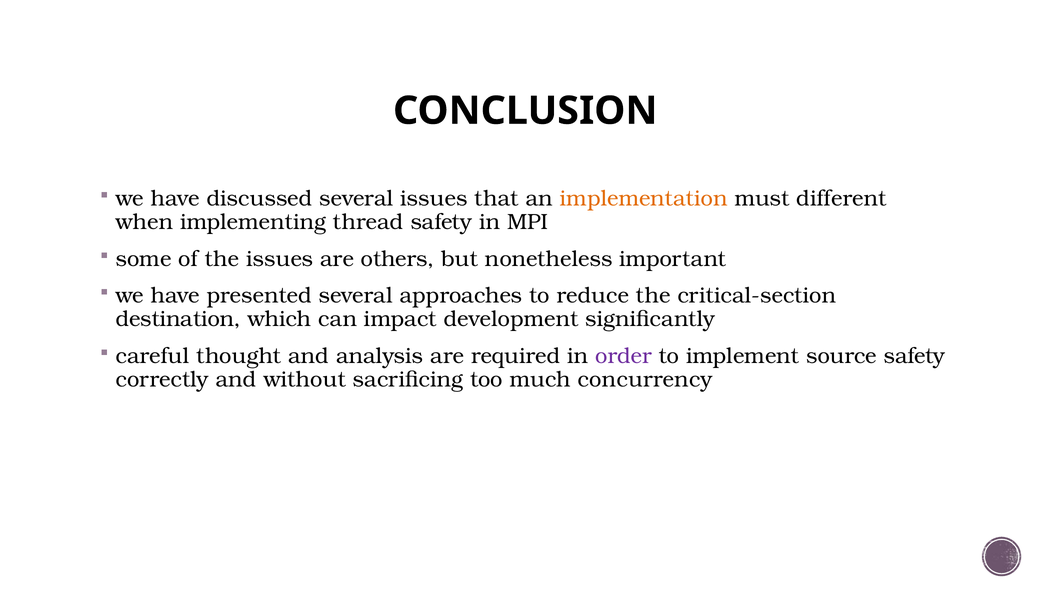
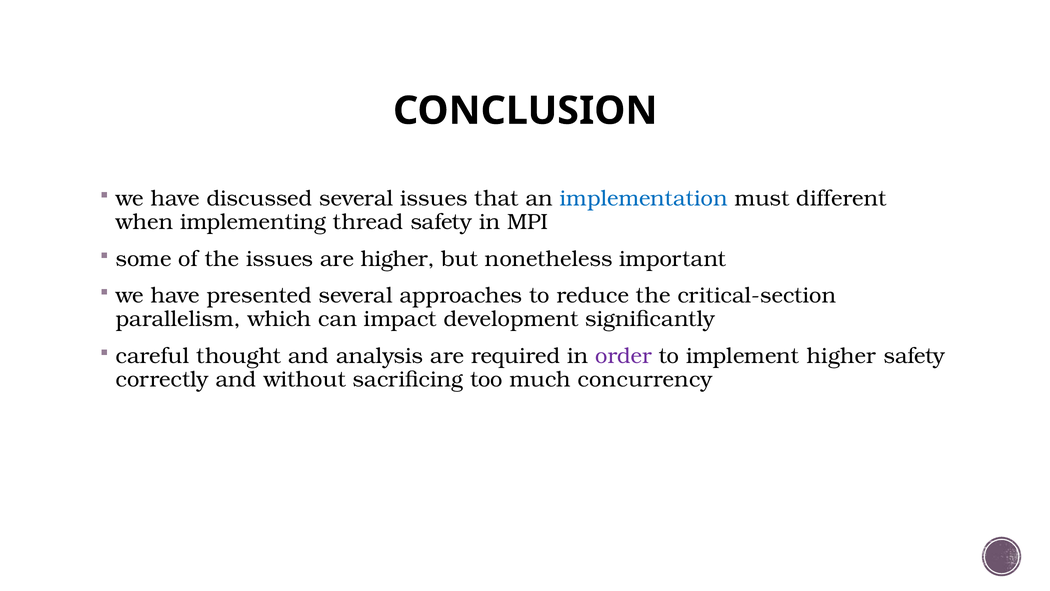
implementation colour: orange -> blue
are others: others -> higher
destination: destination -> parallelism
implement source: source -> higher
